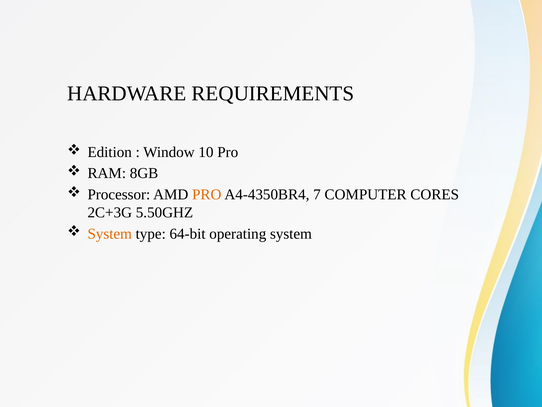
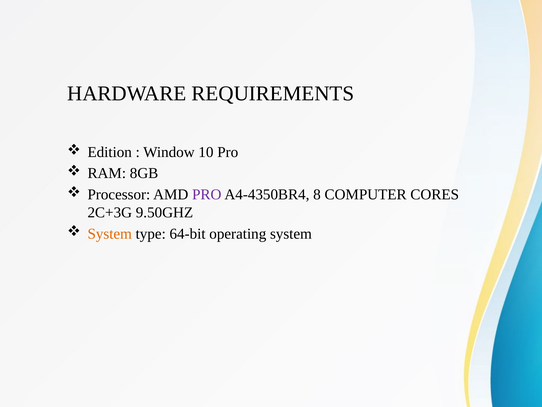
PRO at (207, 194) colour: orange -> purple
7: 7 -> 8
5.50GHZ: 5.50GHZ -> 9.50GHZ
